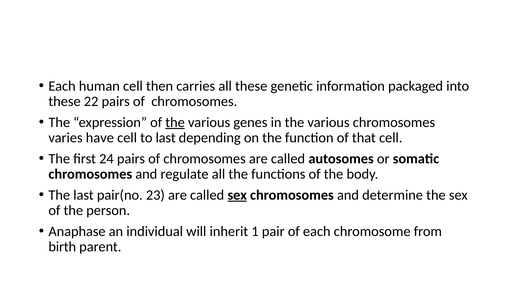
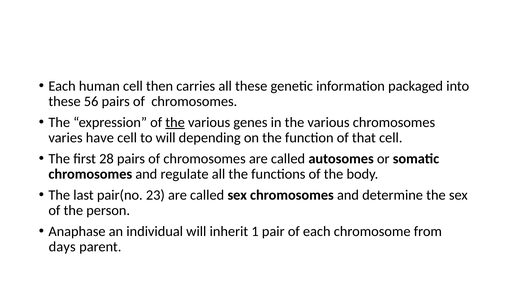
22: 22 -> 56
to last: last -> will
24: 24 -> 28
sex at (237, 195) underline: present -> none
birth: birth -> days
